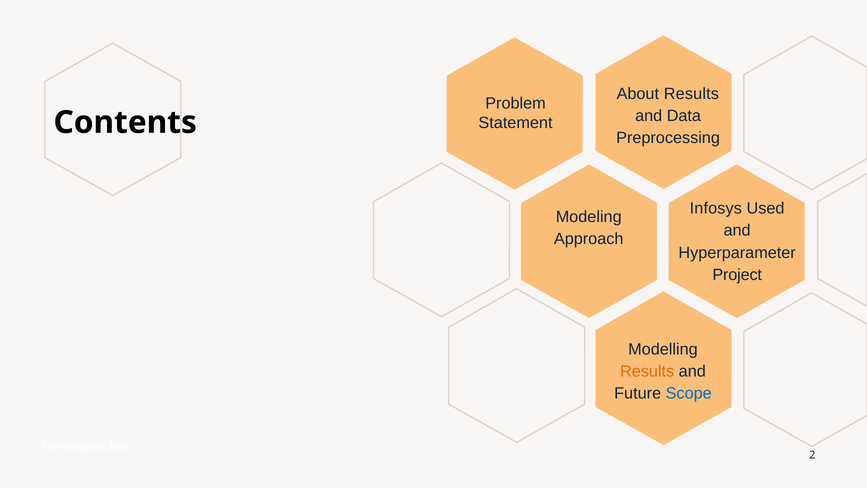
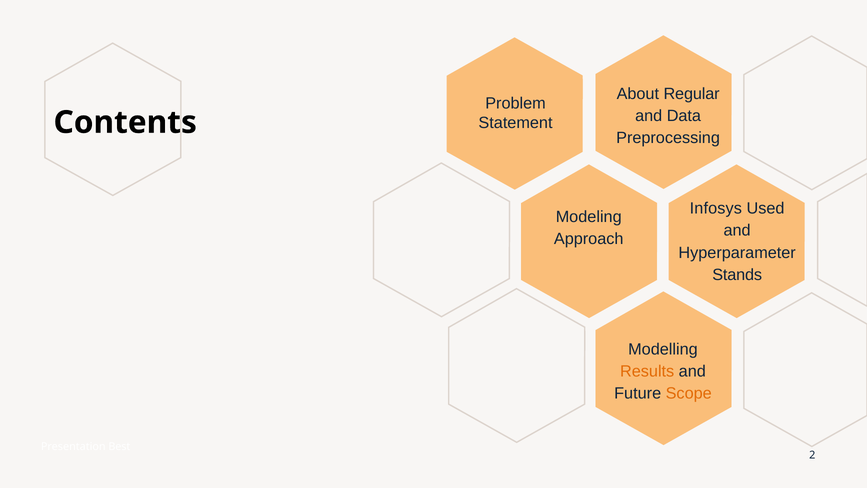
About Results: Results -> Regular
Project: Project -> Stands
Scope colour: blue -> orange
